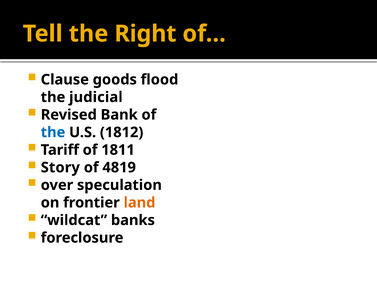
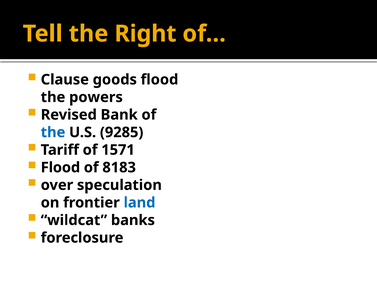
judicial: judicial -> powers
1812: 1812 -> 9285
1811: 1811 -> 1571
Story at (60, 167): Story -> Flood
4819: 4819 -> 8183
land colour: orange -> blue
